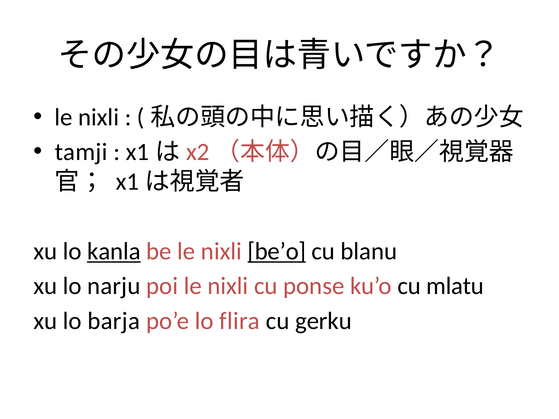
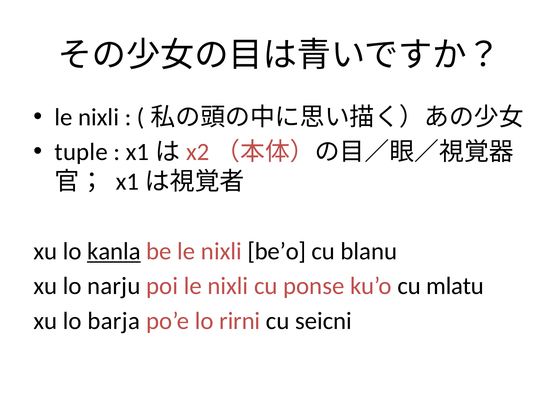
tamji: tamji -> tuple
be’o underline: present -> none
flira: flira -> rirni
gerku: gerku -> seicni
